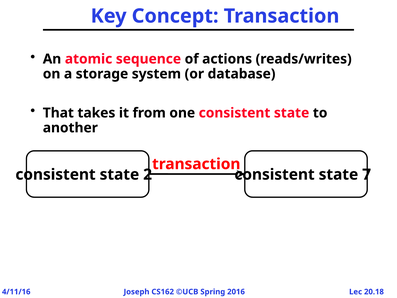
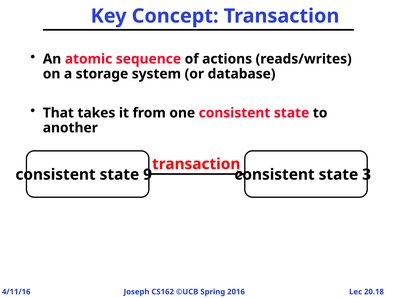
2: 2 -> 9
7: 7 -> 3
